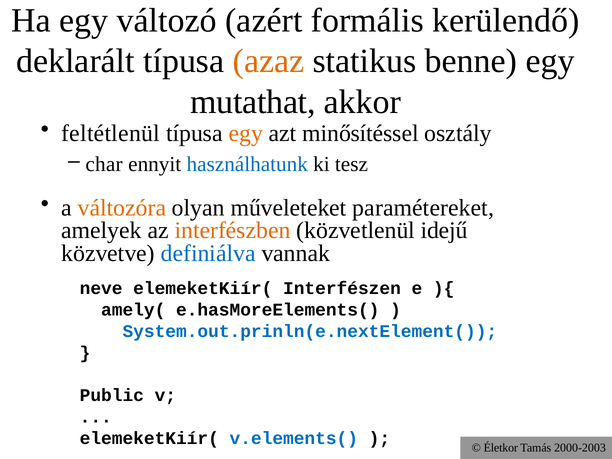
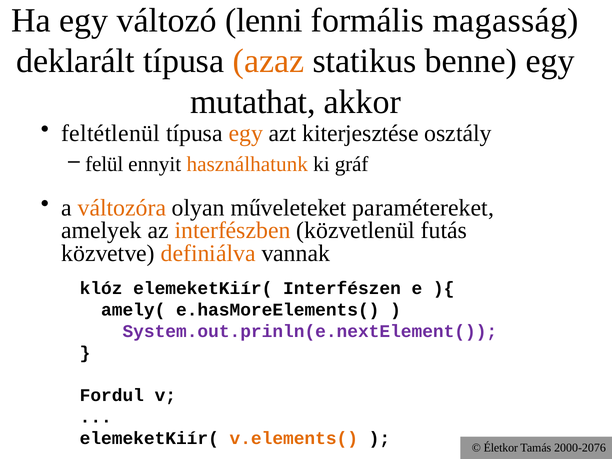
azért: azért -> lenni
kerülendő: kerülendő -> magasság
minősítéssel: minősítéssel -> kiterjesztése
char: char -> felül
használhatunk colour: blue -> orange
tesz: tesz -> gráf
idejű: idejű -> futás
definiálva colour: blue -> orange
neve: neve -> klóz
System.out.prinln(e.nextElement( colour: blue -> purple
Public: Public -> Fordul
v.elements( colour: blue -> orange
2000-2003: 2000-2003 -> 2000-2076
